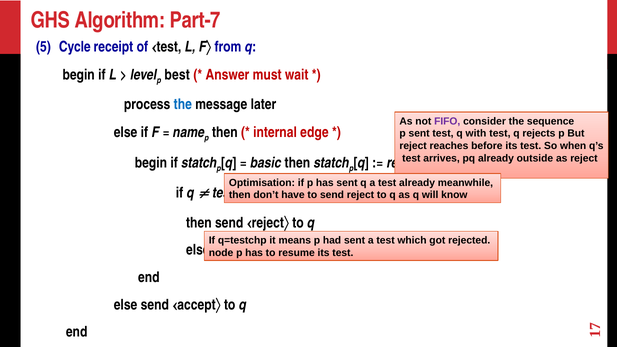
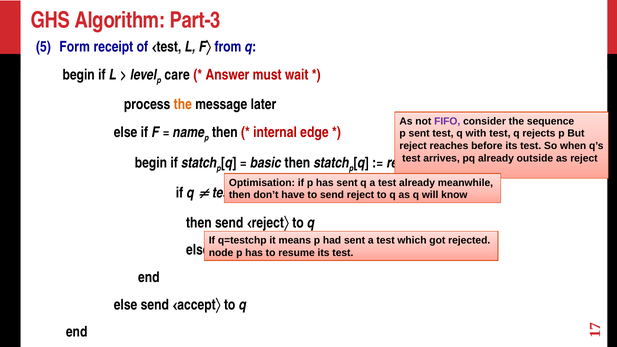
Part-7: Part-7 -> Part-3
Cycle: Cycle -> Form
best: best -> care
the at (183, 105) colour: blue -> orange
